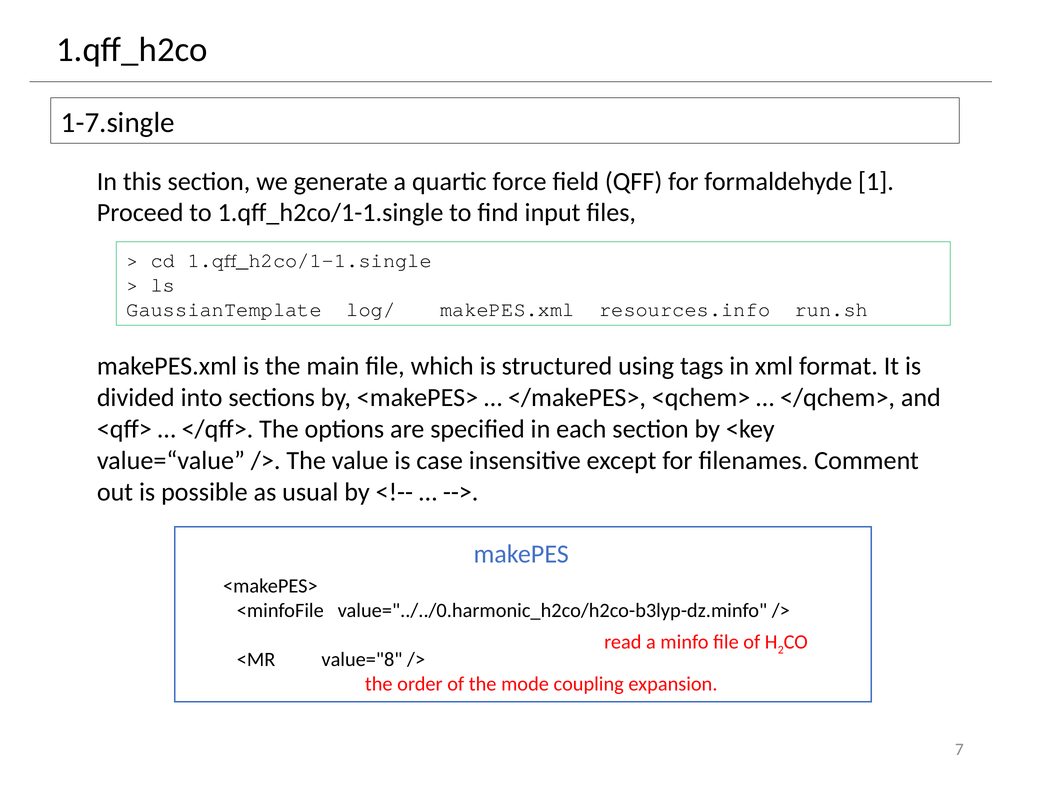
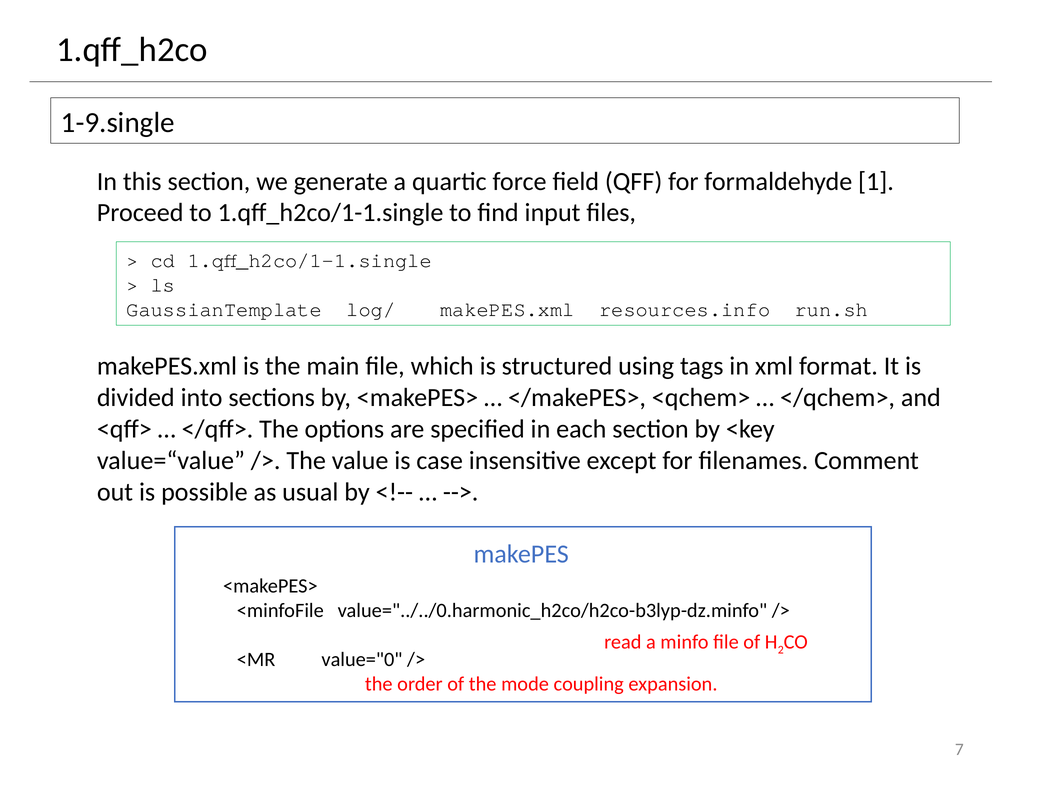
1-7.single: 1-7.single -> 1-9.single
value="8: value="8 -> value="0
